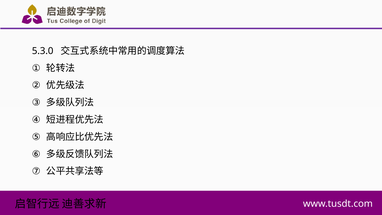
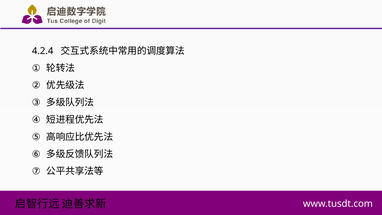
5.3.0: 5.3.0 -> 4.2.4
